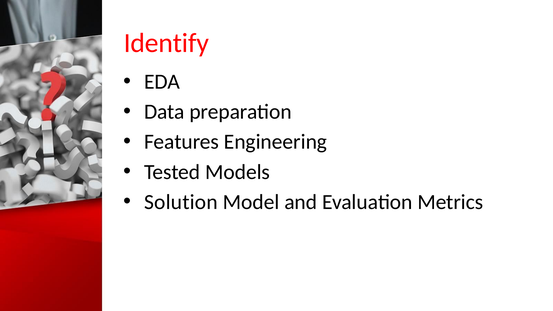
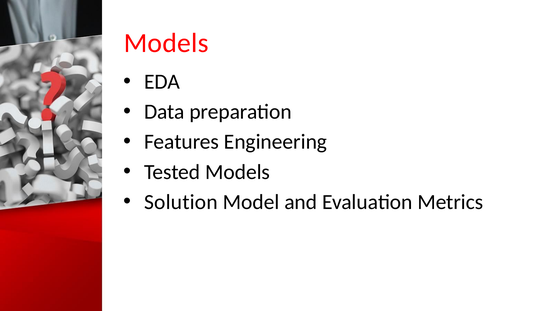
Identify at (166, 43): Identify -> Models
